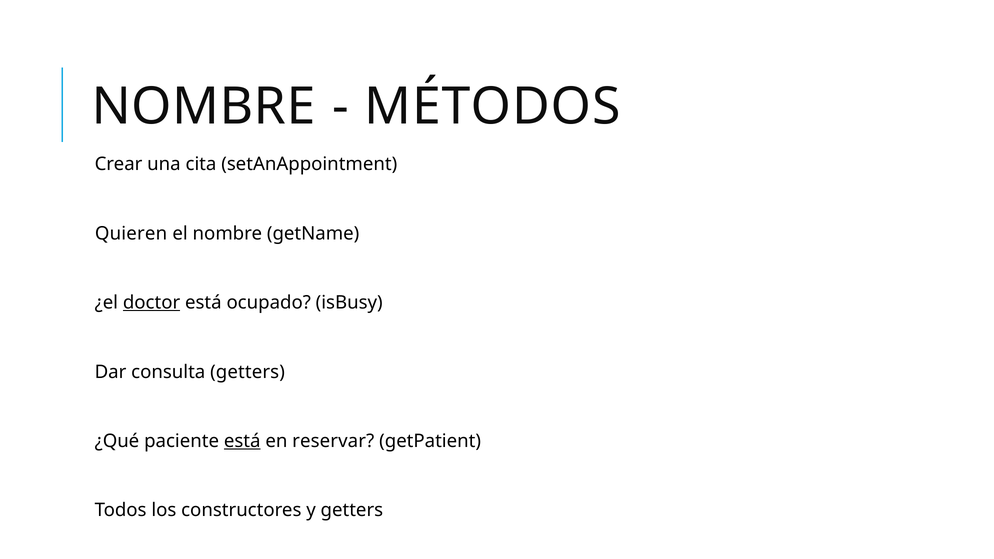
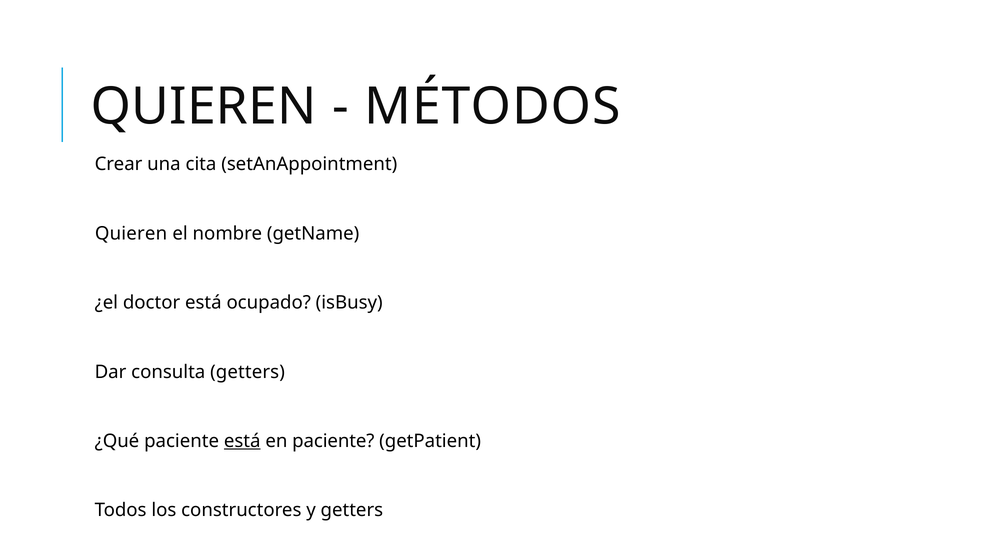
NOMBRE at (204, 107): NOMBRE -> QUIEREN
doctor underline: present -> none
en reservar: reservar -> paciente
